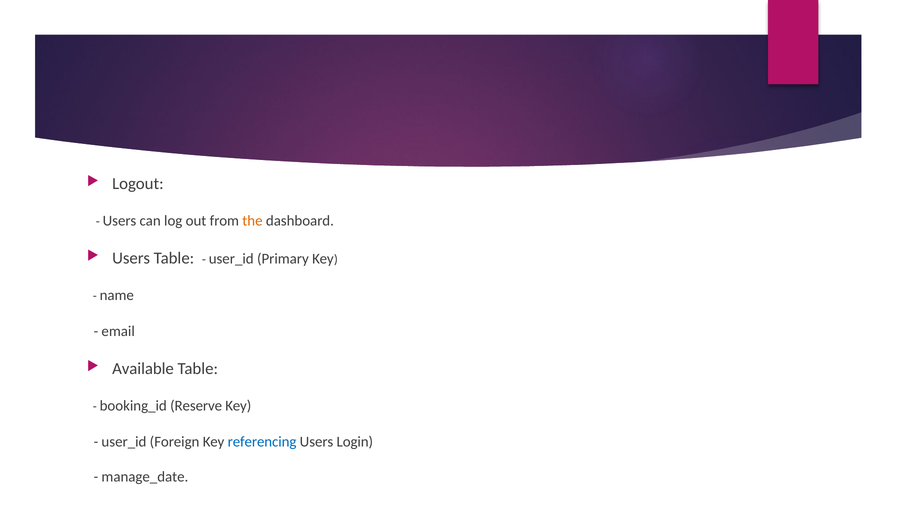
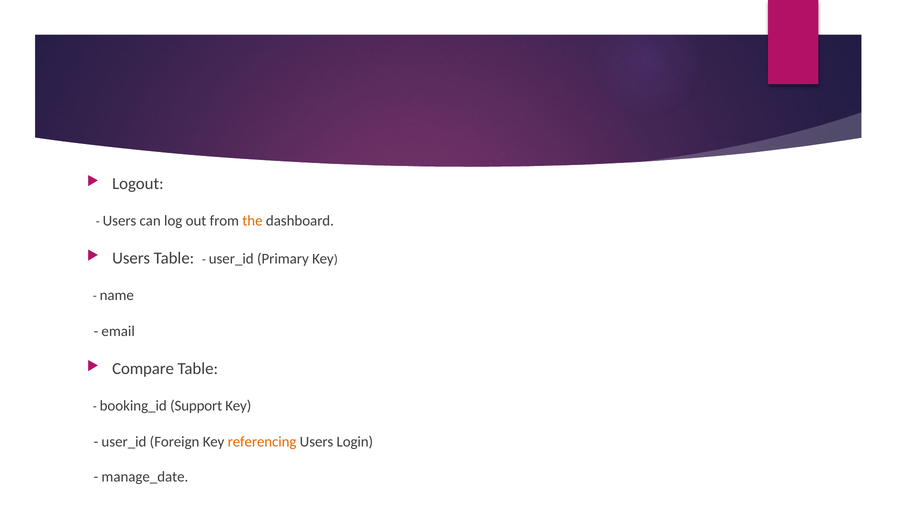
Available: Available -> Compare
Reserve: Reserve -> Support
referencing colour: blue -> orange
